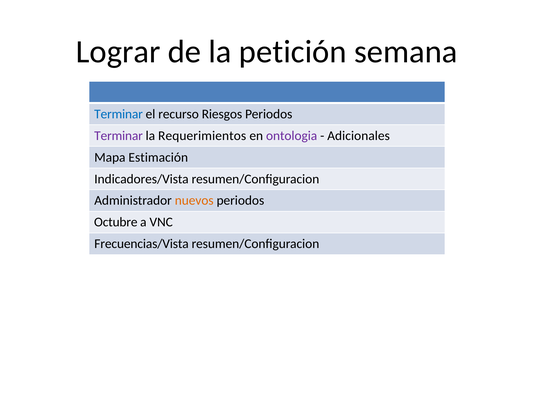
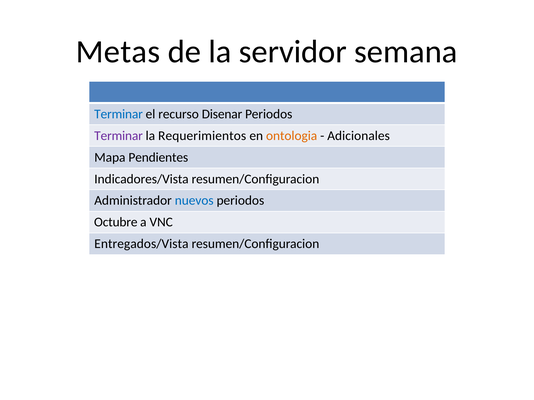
Lograr: Lograr -> Metas
petición: petición -> servidor
Riesgos: Riesgos -> Disenar
ontologia colour: purple -> orange
Estimación: Estimación -> Pendientes
nuevos colour: orange -> blue
Frecuencias/Vista: Frecuencias/Vista -> Entregados/Vista
